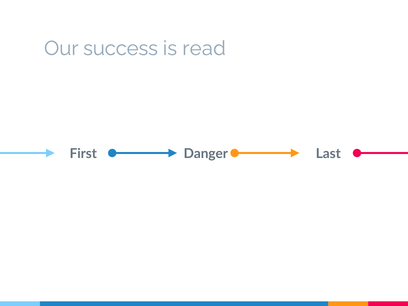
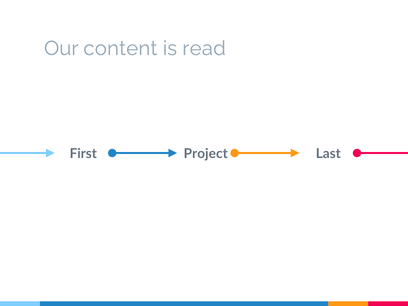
success: success -> content
Danger: Danger -> Project
